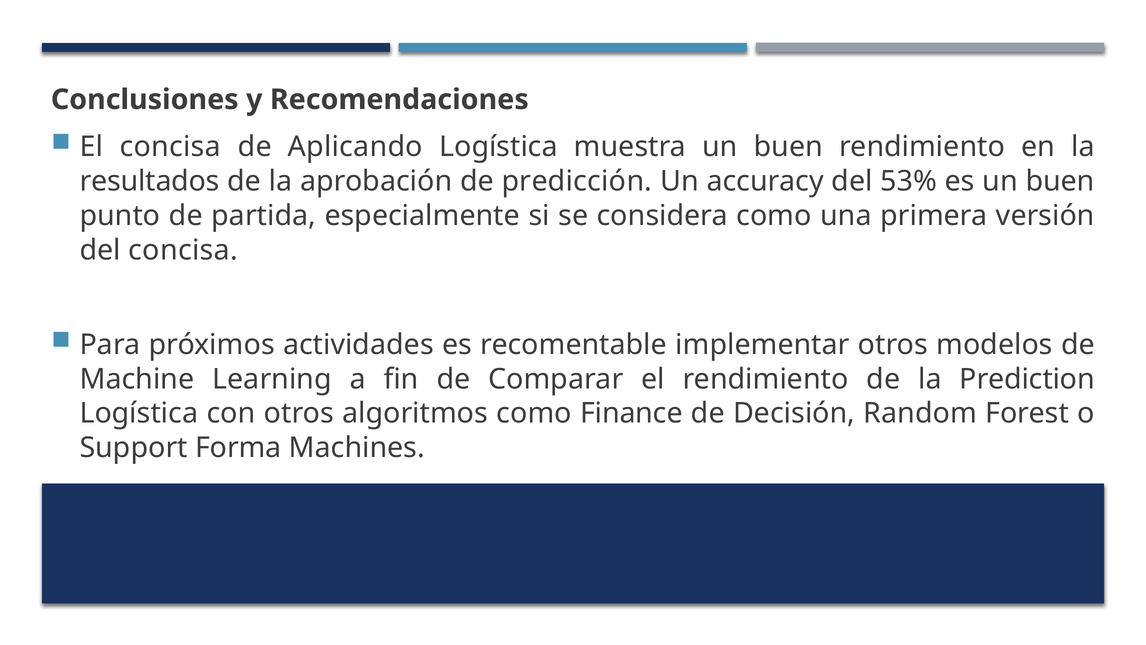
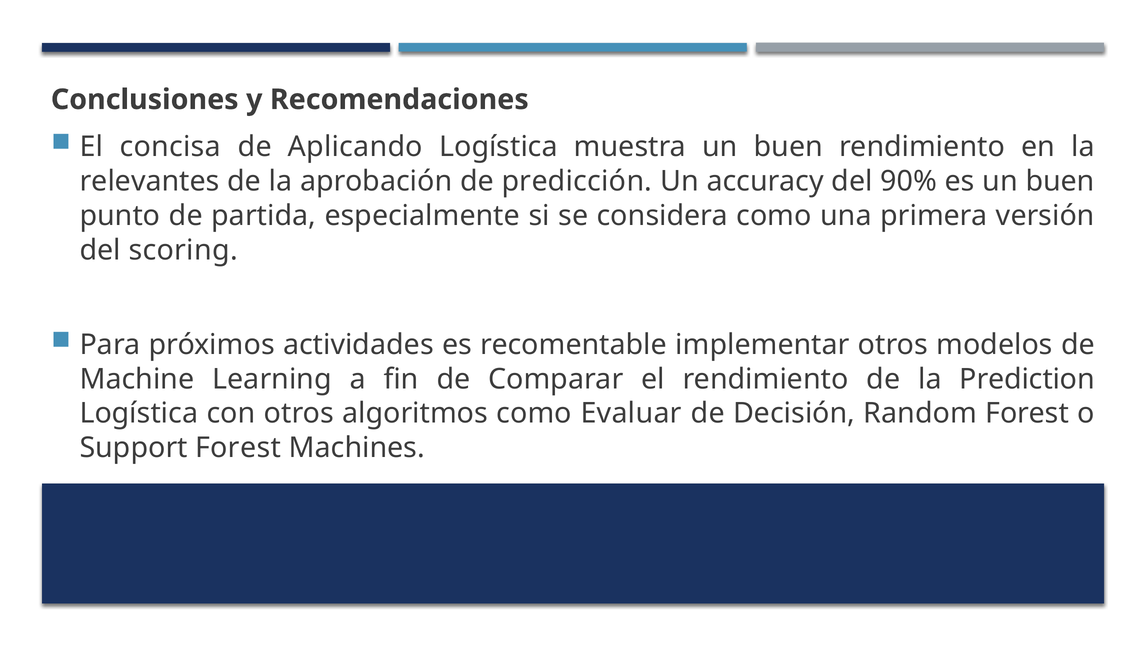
resultados: resultados -> relevantes
53%: 53% -> 90%
del concisa: concisa -> scoring
Finance: Finance -> Evaluar
Support Forma: Forma -> Forest
